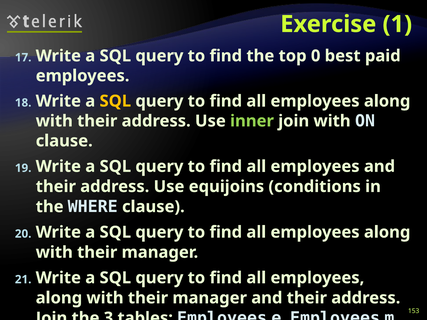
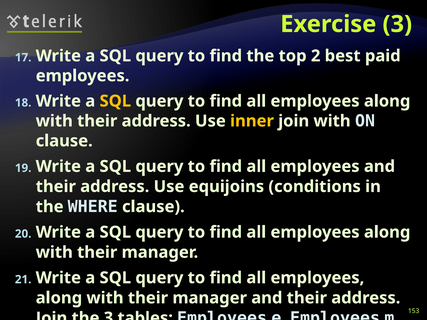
Exercise 1: 1 -> 3
0: 0 -> 2
inner colour: light green -> yellow
